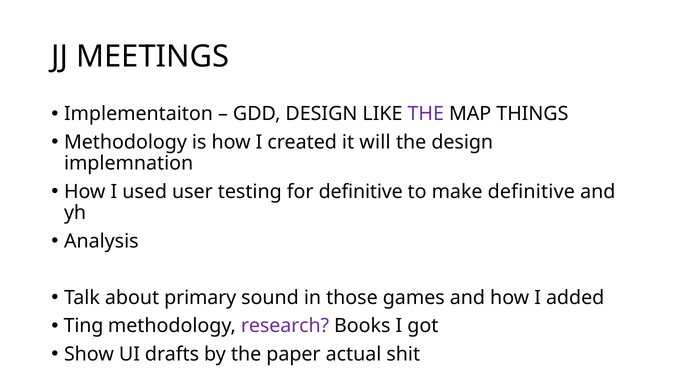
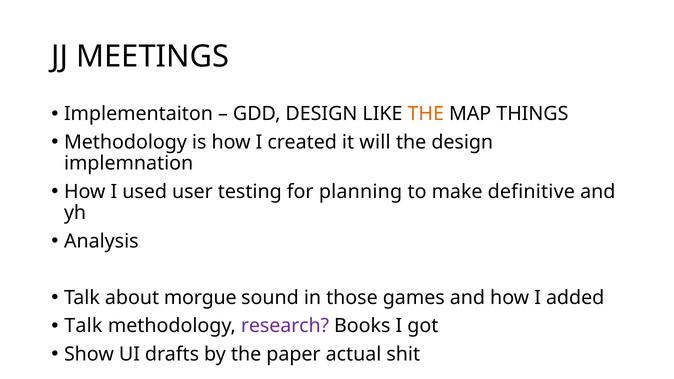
THE at (426, 114) colour: purple -> orange
for definitive: definitive -> planning
primary: primary -> morgue
Ting at (84, 326): Ting -> Talk
